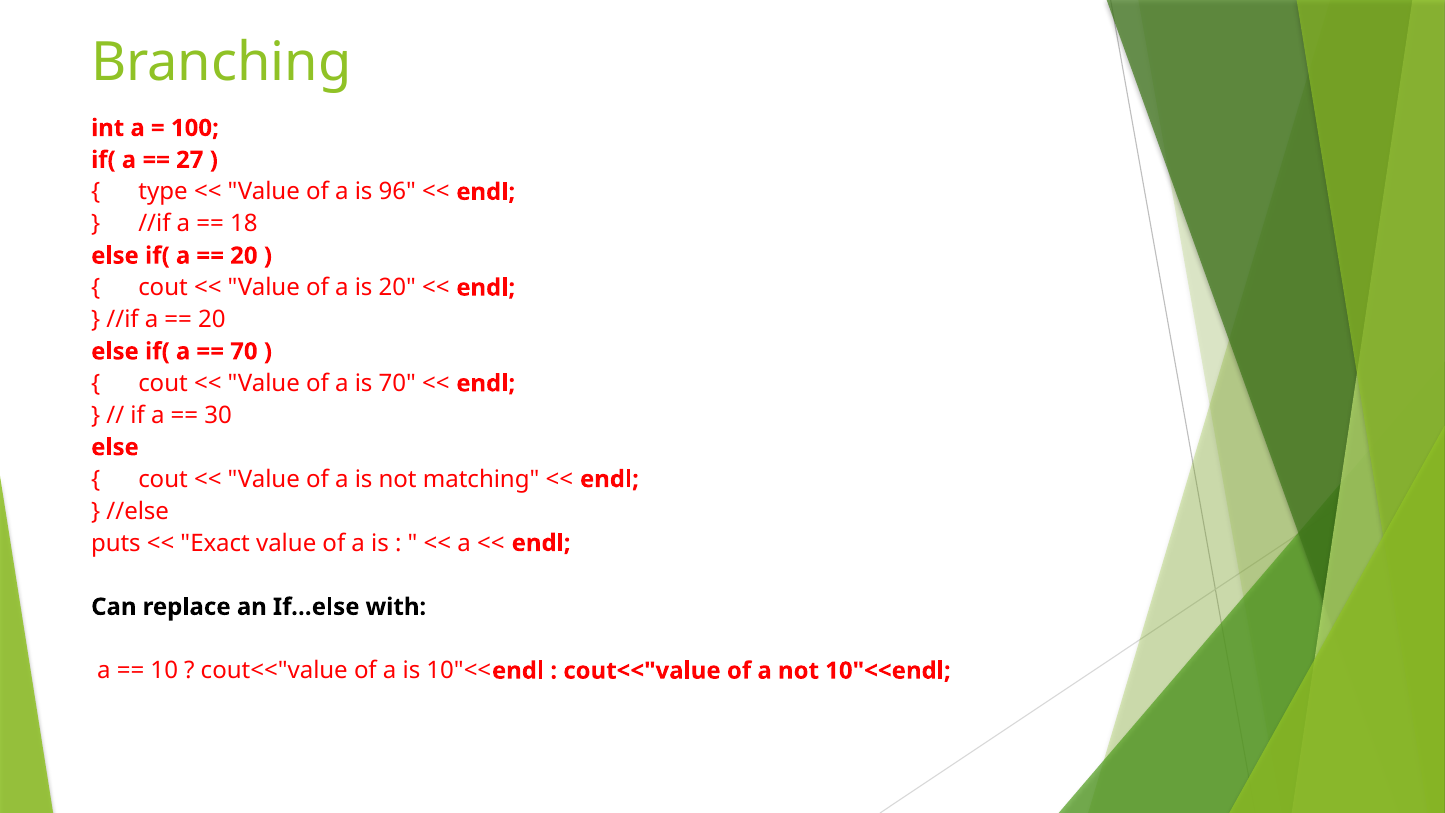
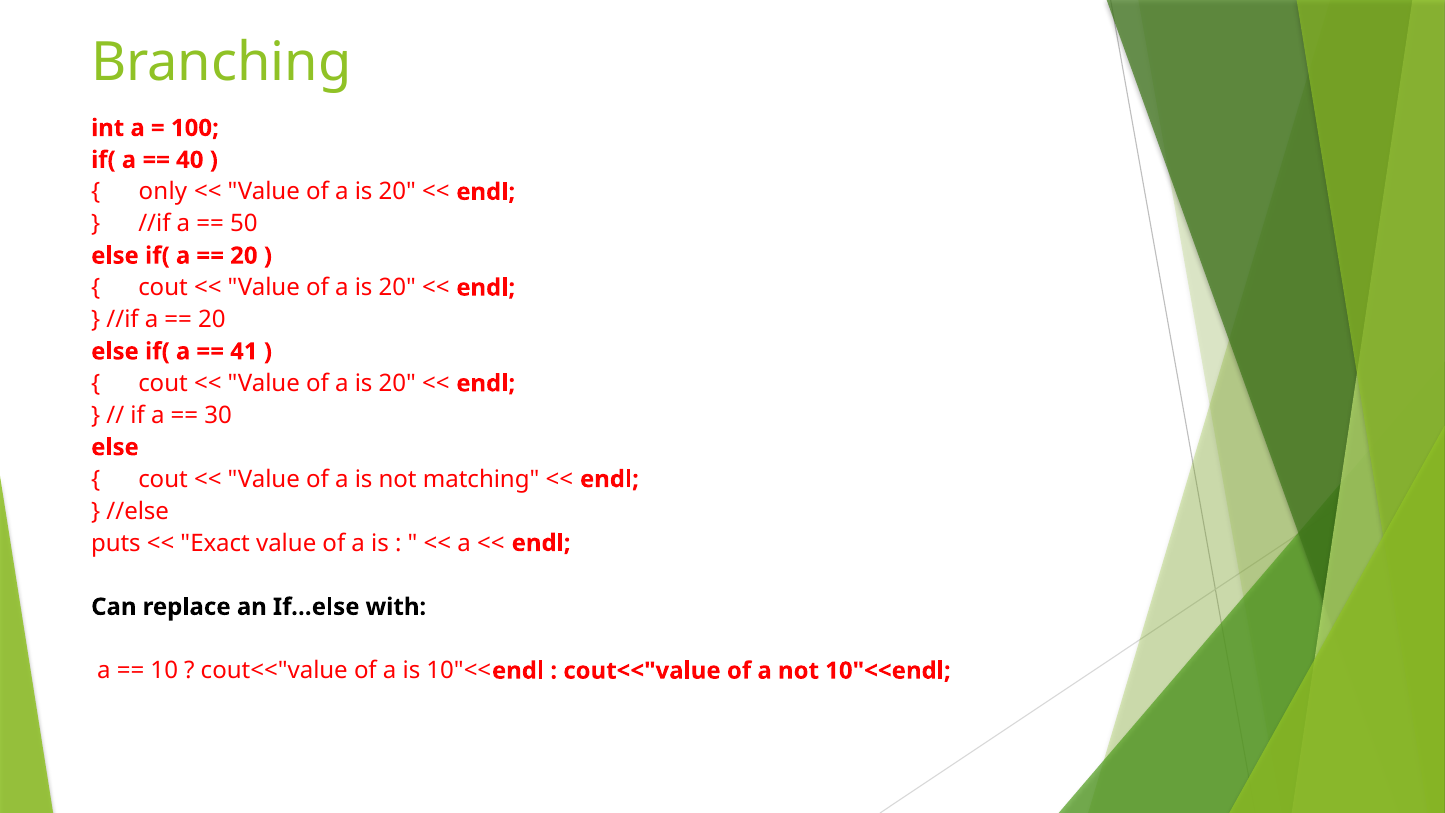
27: 27 -> 40
type: type -> only
96 at (397, 192): 96 -> 20
18: 18 -> 50
70 at (244, 351): 70 -> 41
70 at (397, 383): 70 -> 20
